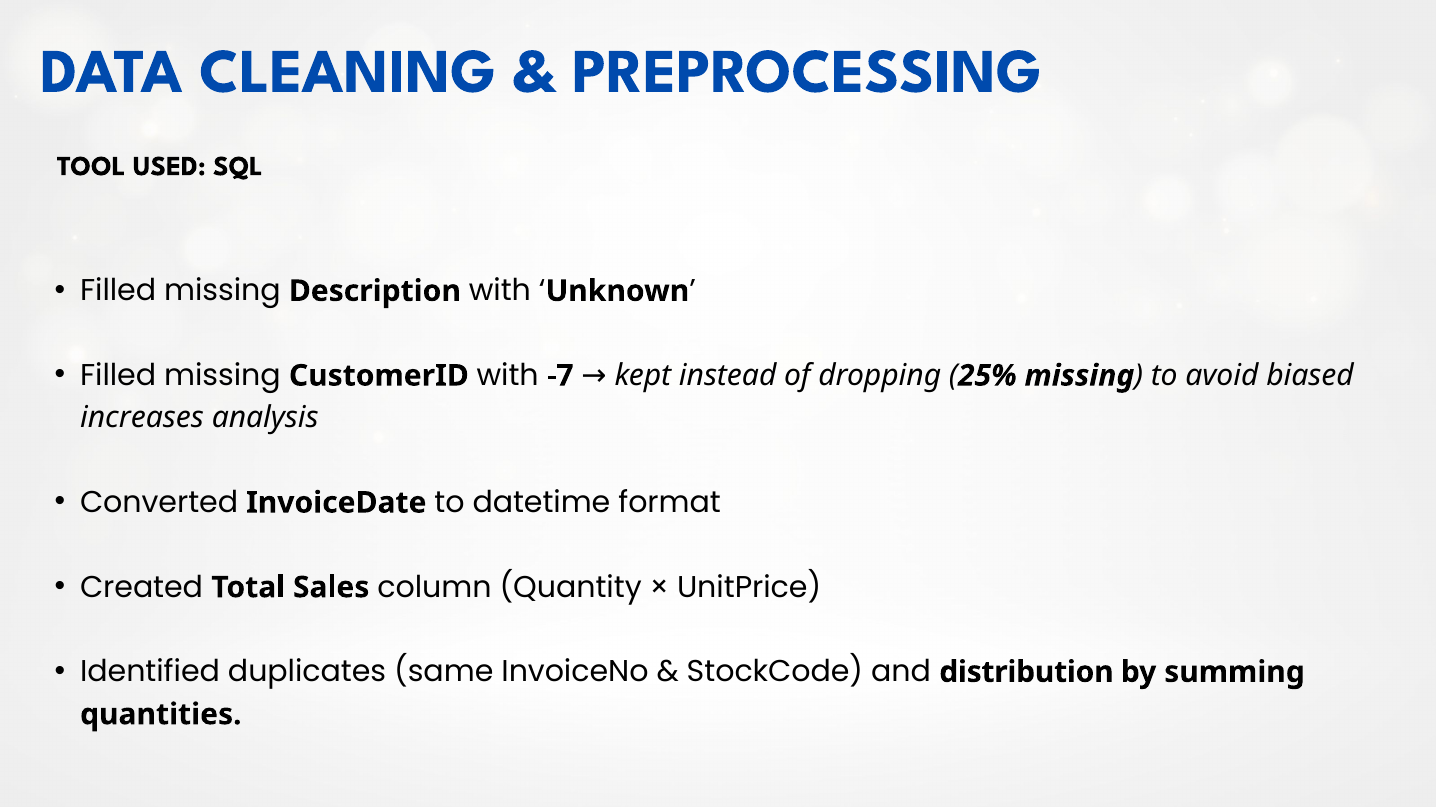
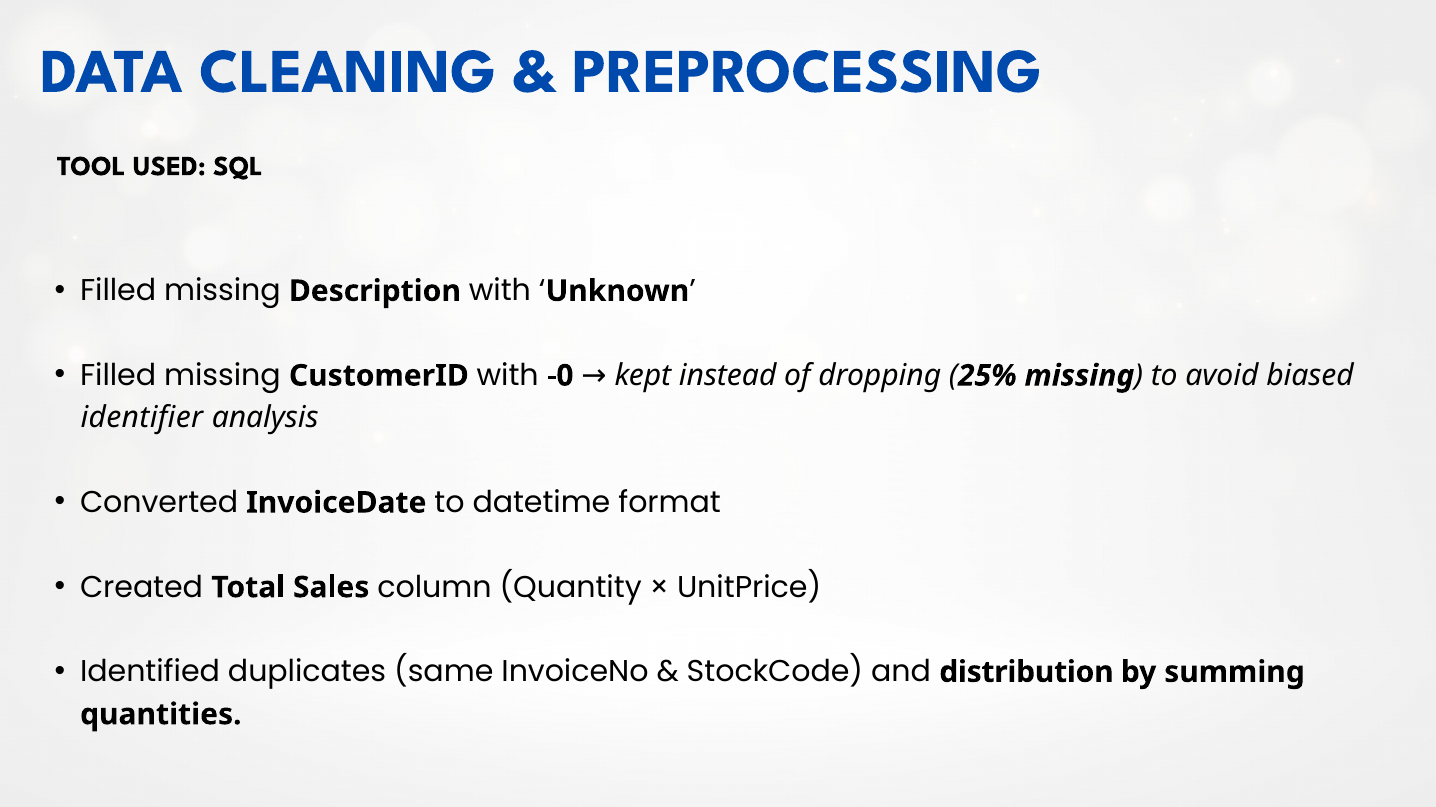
-7: -7 -> -0
increases: increases -> identifier
